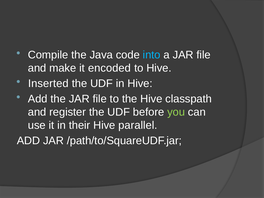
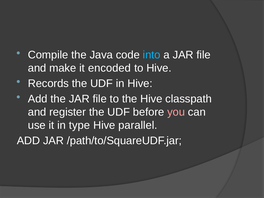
Inserted: Inserted -> Records
you colour: light green -> pink
their: their -> type
